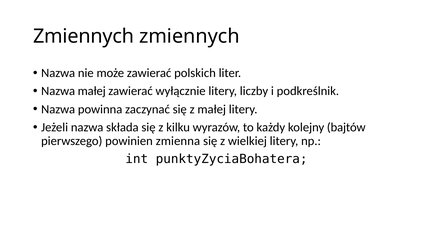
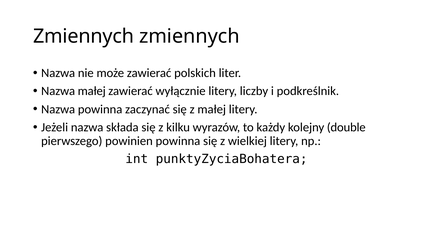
bajtów: bajtów -> double
powinien zmienna: zmienna -> powinna
